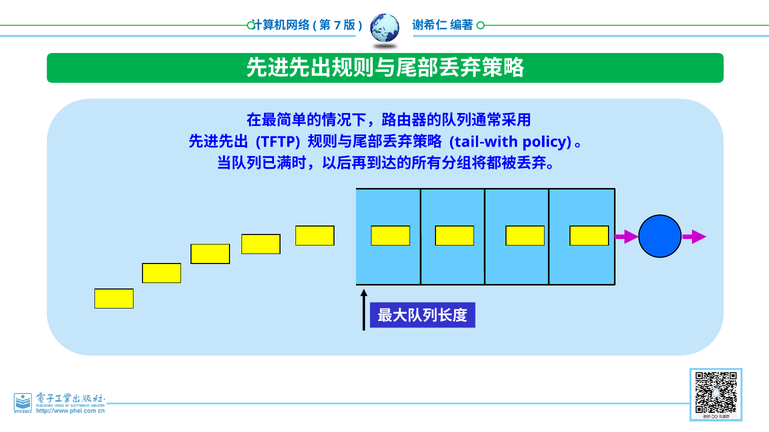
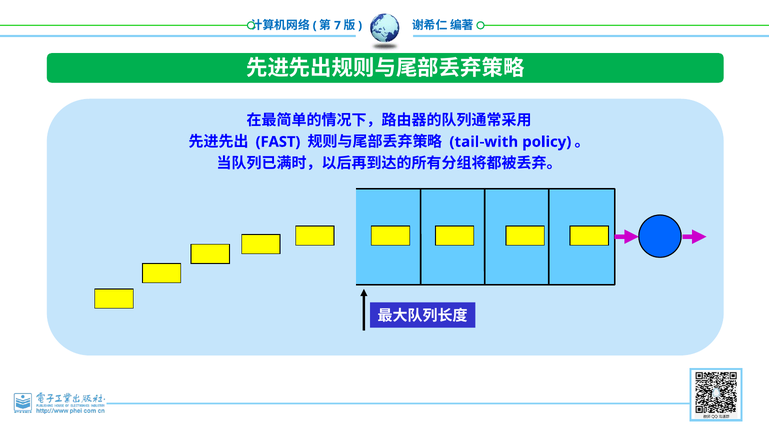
TFTP: TFTP -> FAST
